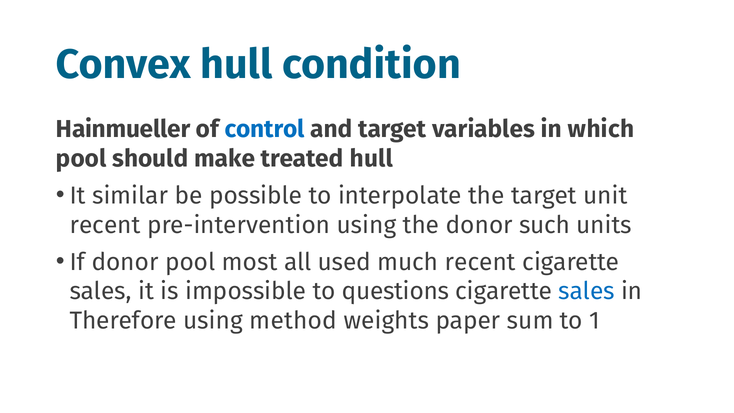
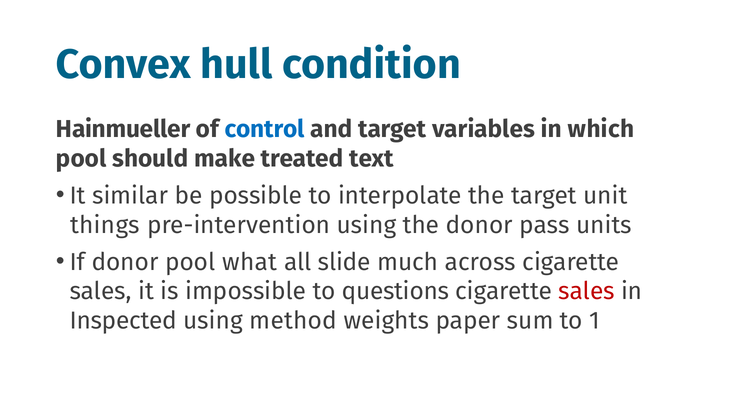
treated hull: hull -> text
recent at (105, 225): recent -> things
such: such -> pass
most: most -> what
used: used -> slide
much recent: recent -> across
sales at (587, 291) colour: blue -> red
Therefore: Therefore -> Inspected
